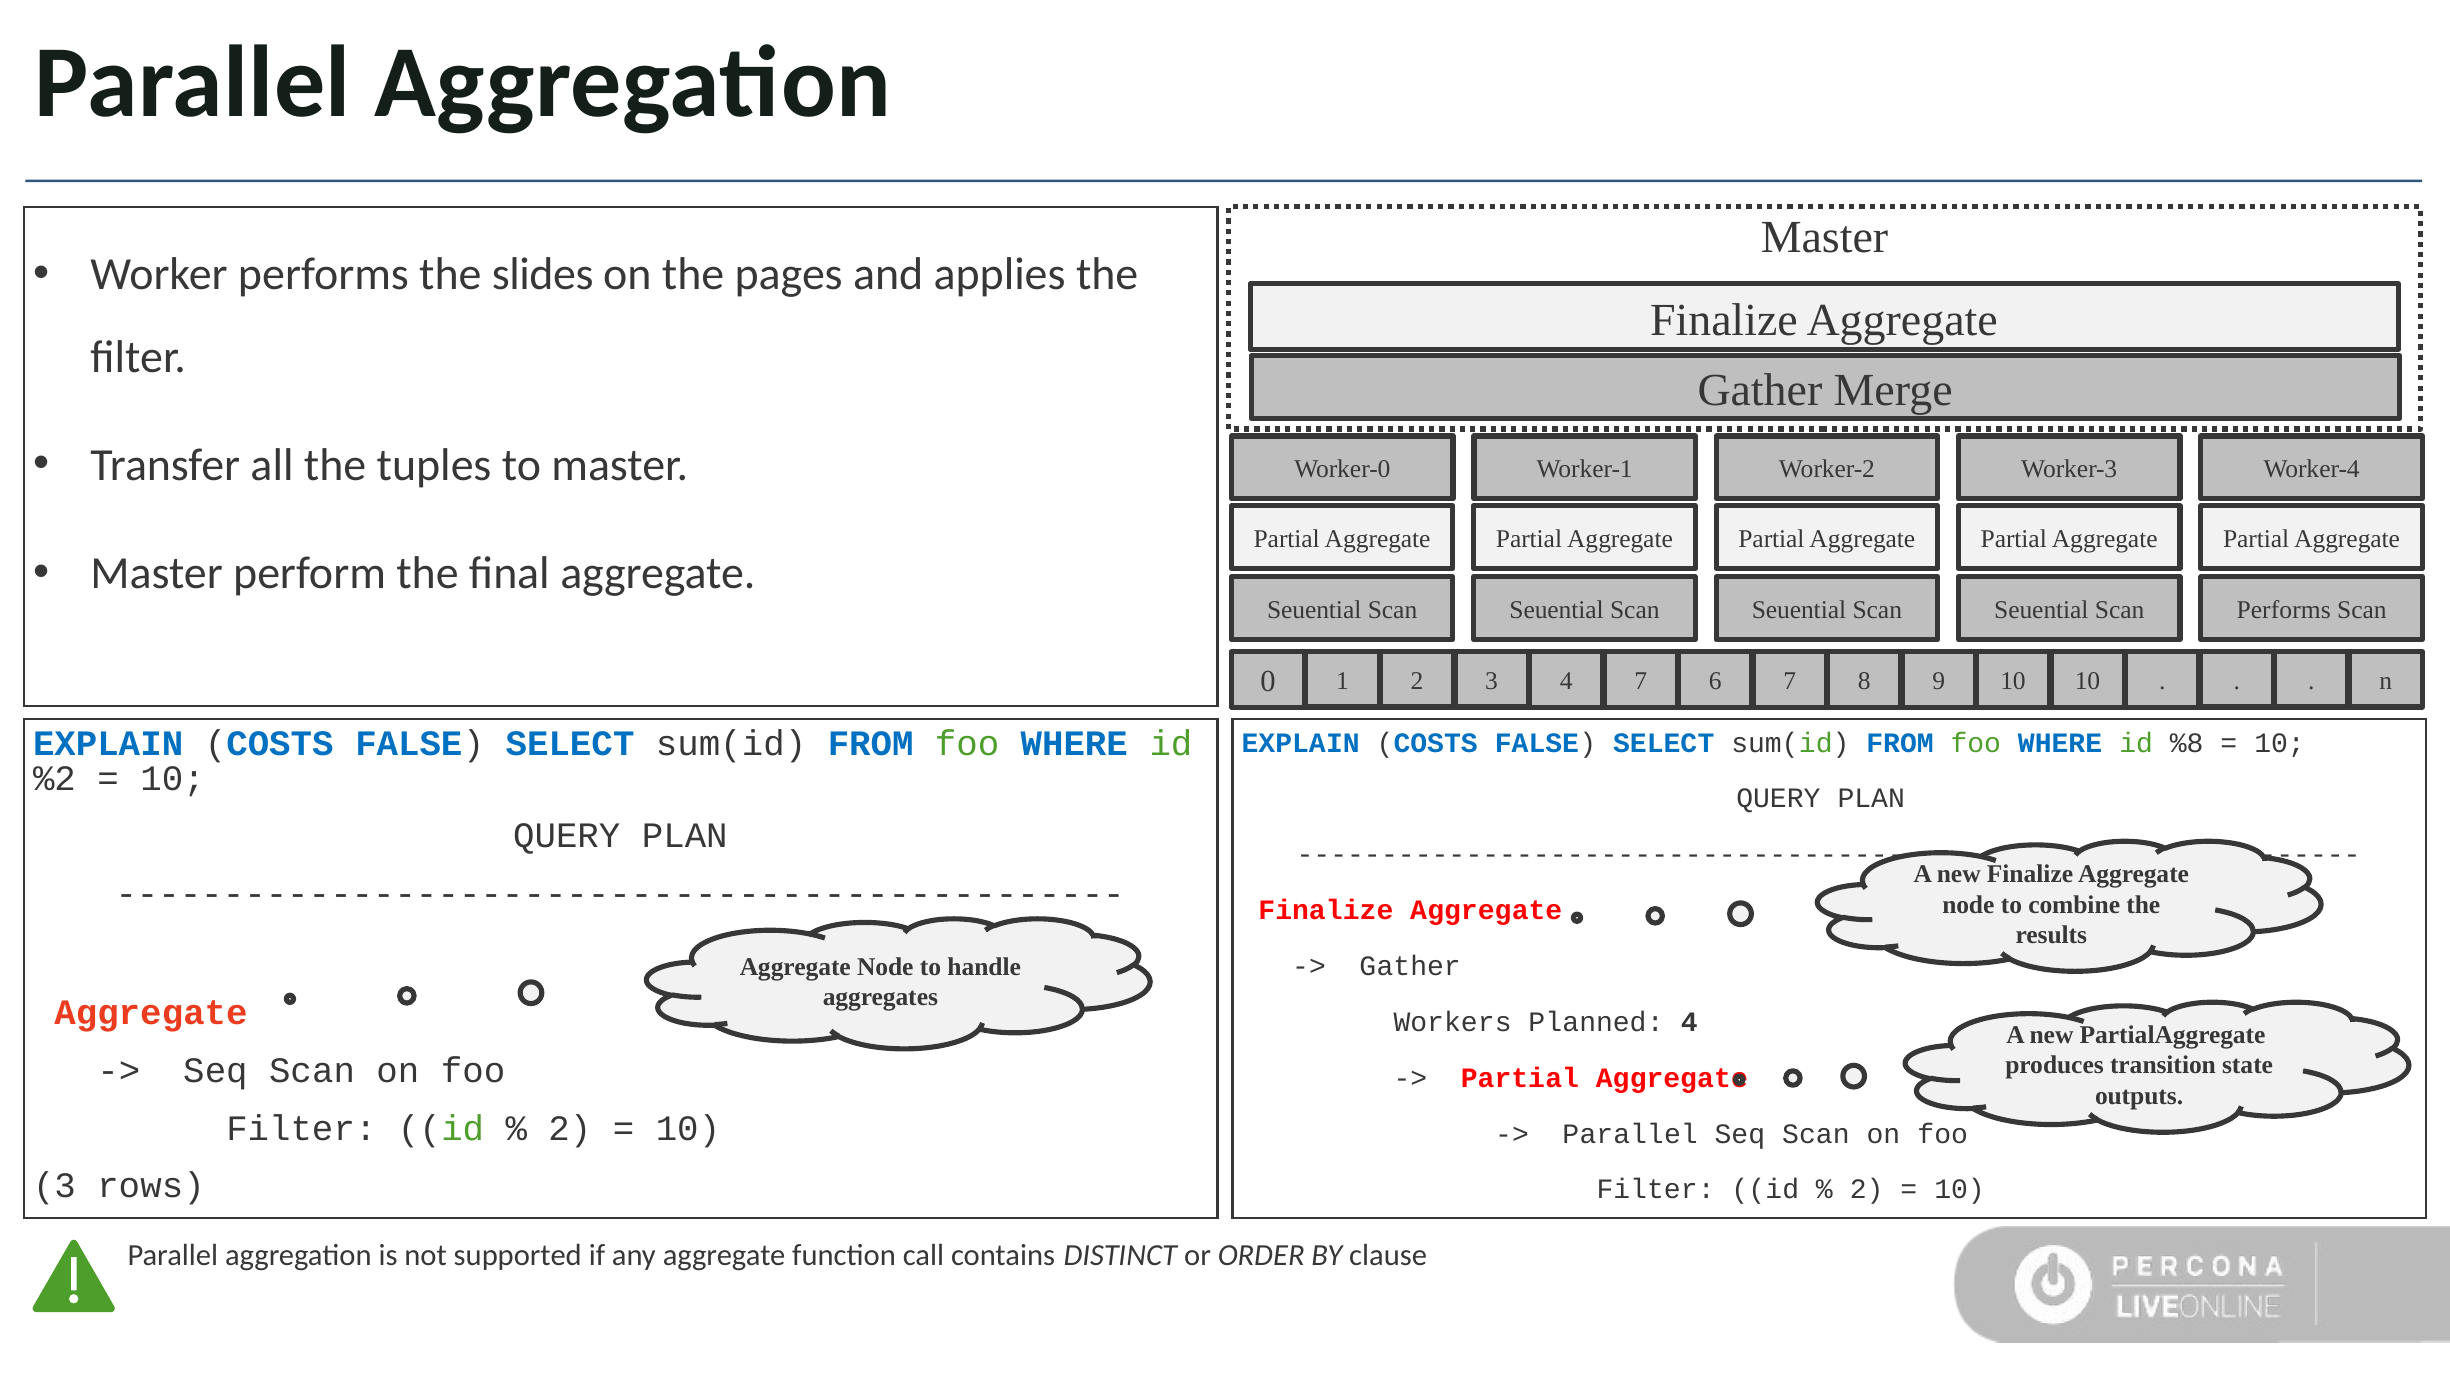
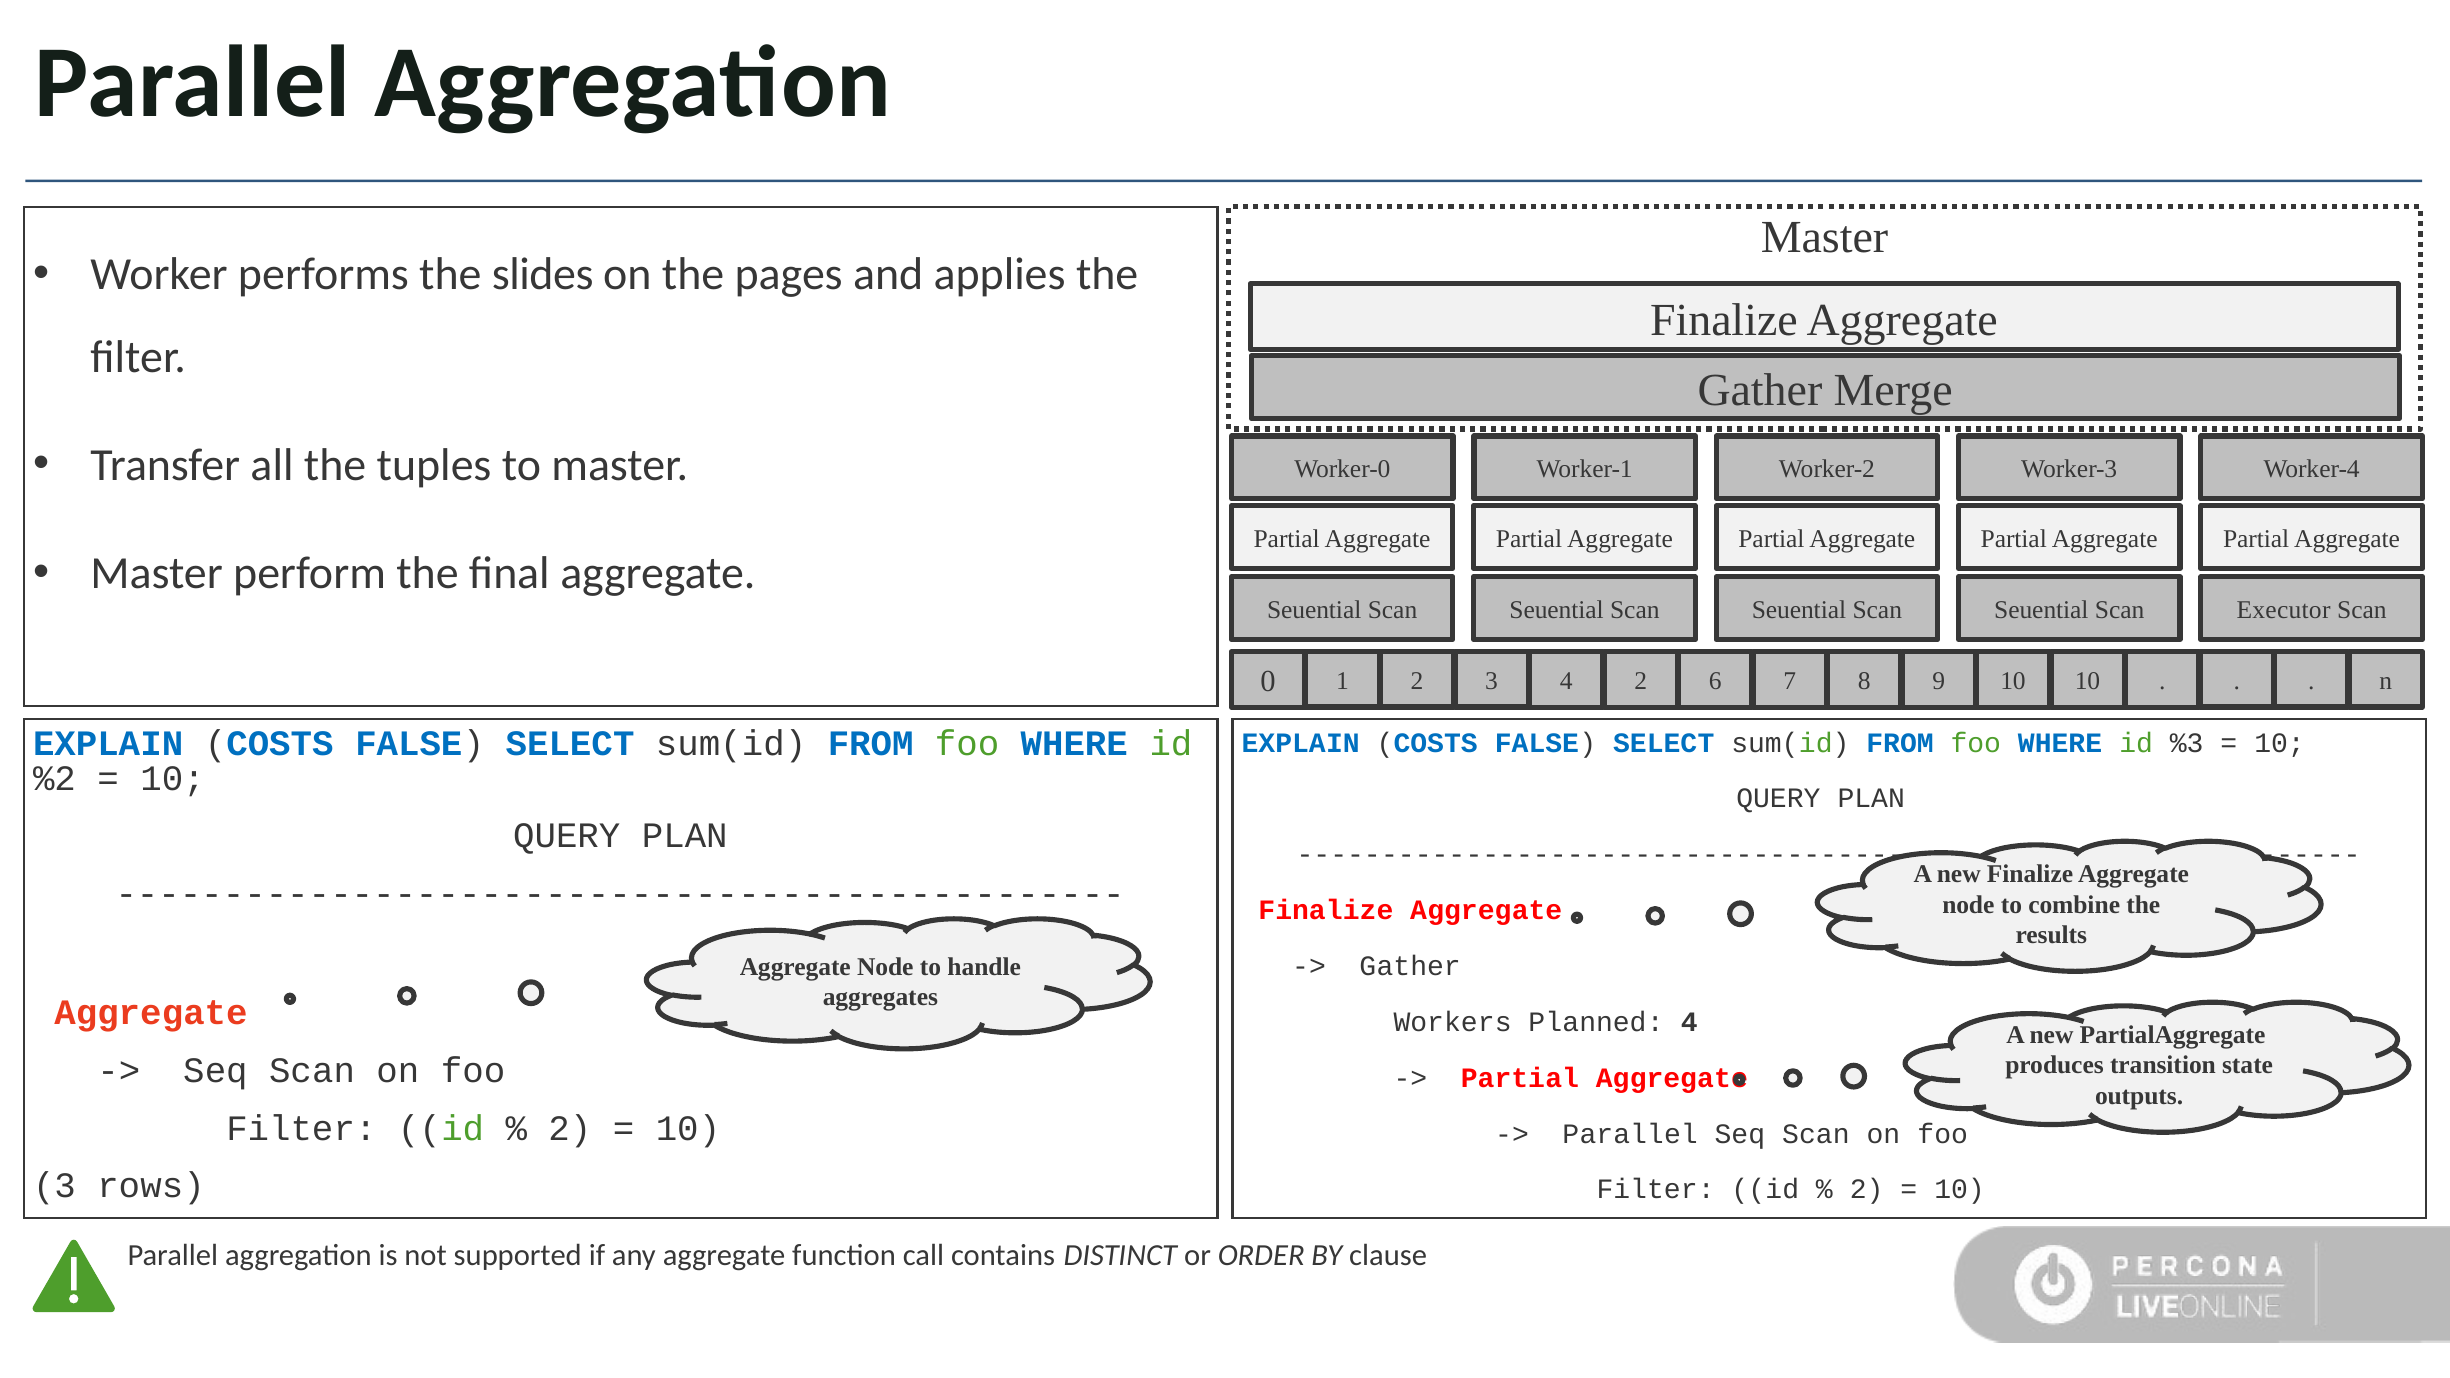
Scan Performs: Performs -> Executor
4 7: 7 -> 2
%8: %8 -> %3
